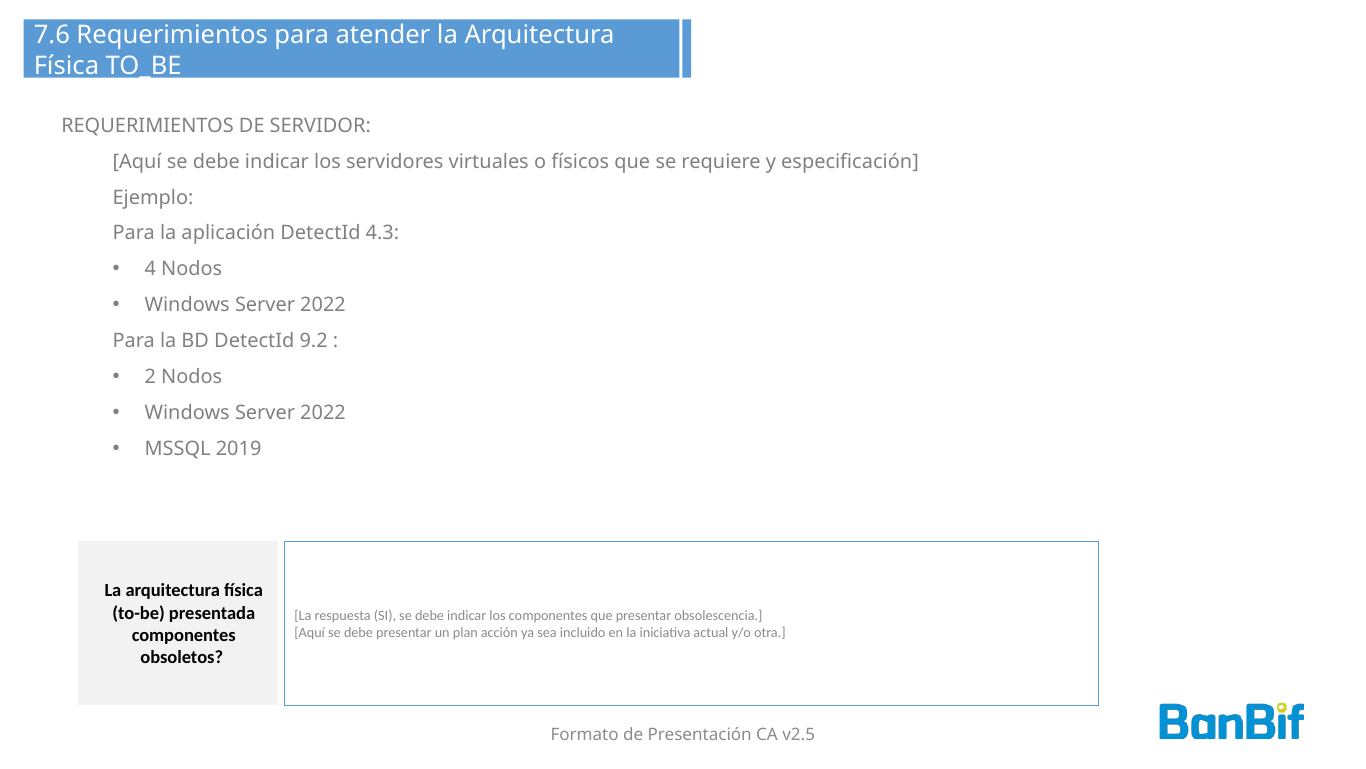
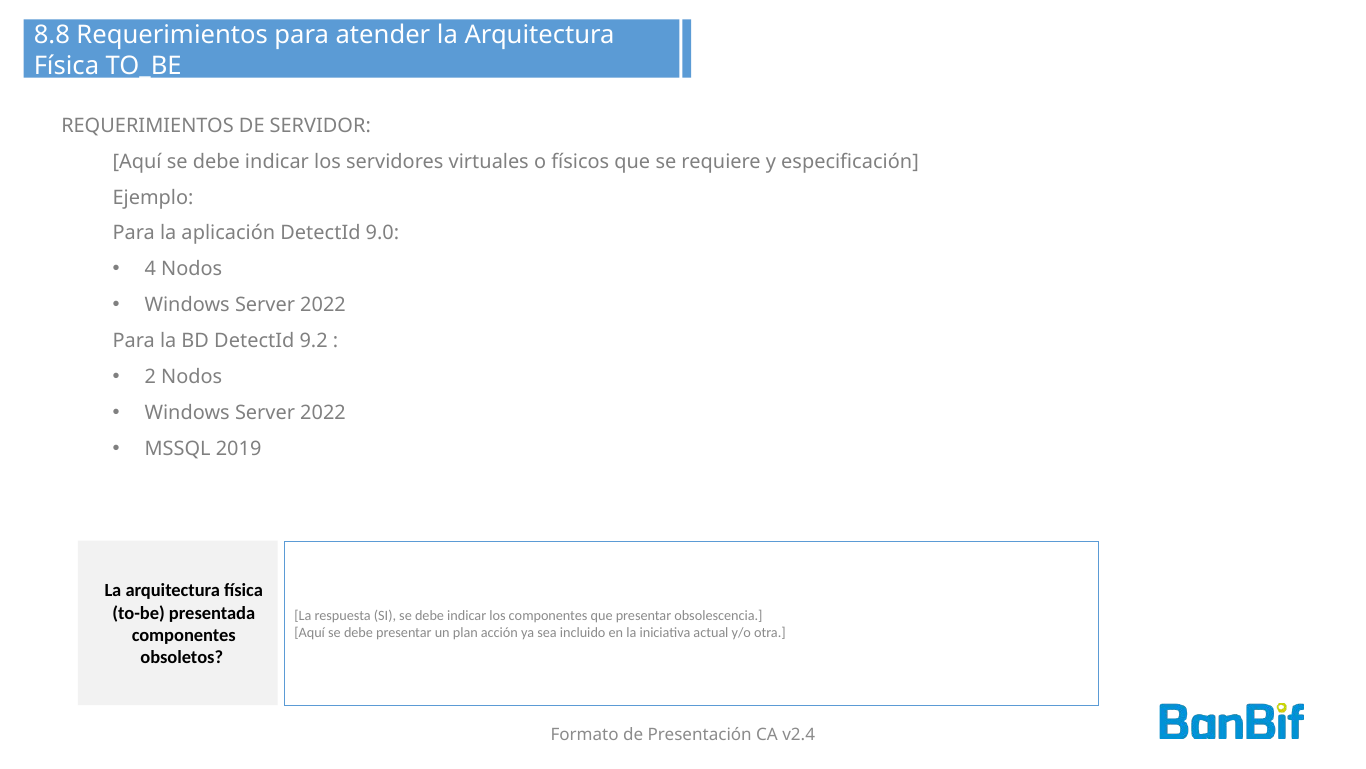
7.6: 7.6 -> 8.8
4.3: 4.3 -> 9.0
v2.5: v2.5 -> v2.4
